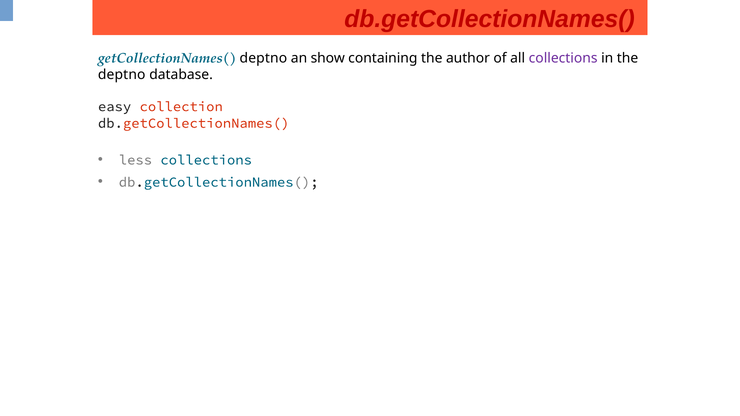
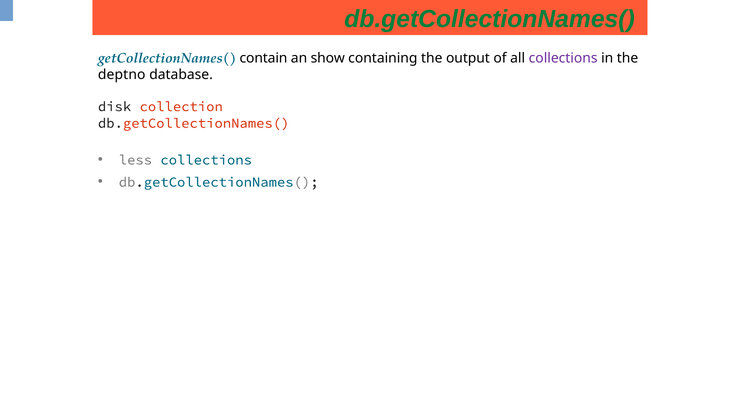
db.getCollectionNames( at (490, 19) colour: red -> green
getCollectionNames( deptno: deptno -> contain
author: author -> output
easy: easy -> disk
